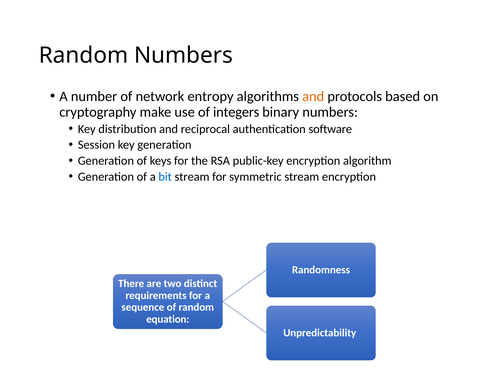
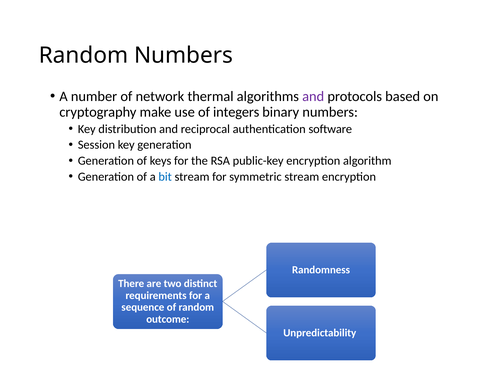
entropy: entropy -> thermal
and at (313, 96) colour: orange -> purple
equation: equation -> outcome
